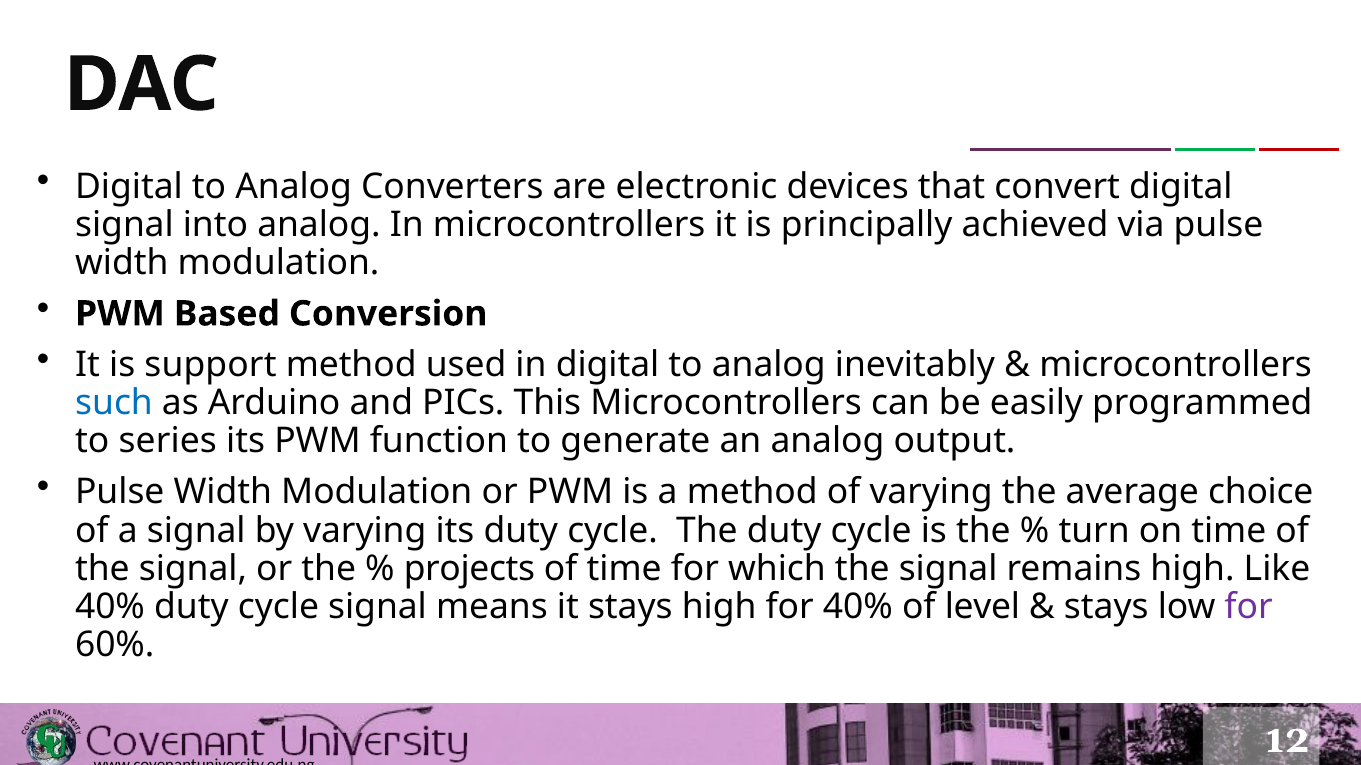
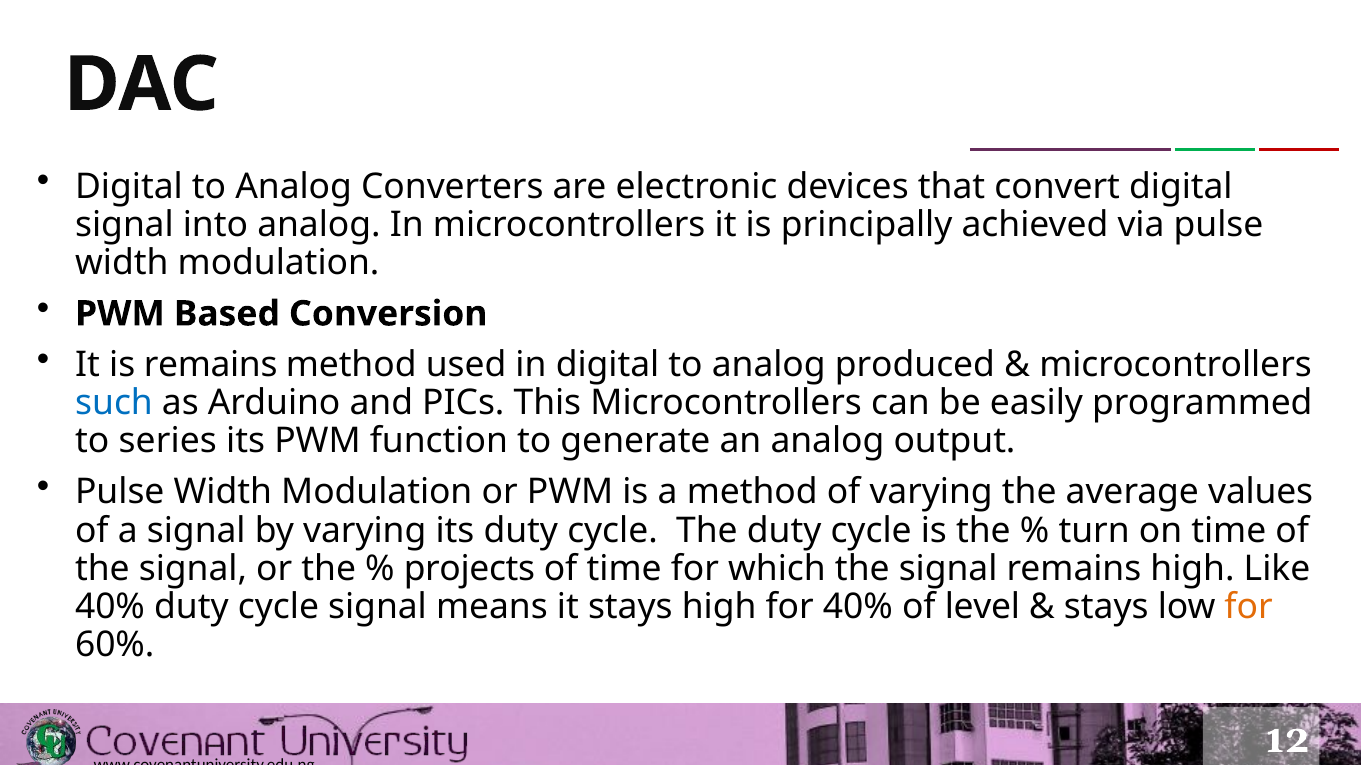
is support: support -> remains
inevitably: inevitably -> produced
choice: choice -> values
for at (1249, 607) colour: purple -> orange
